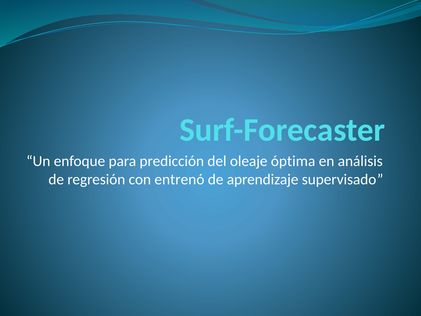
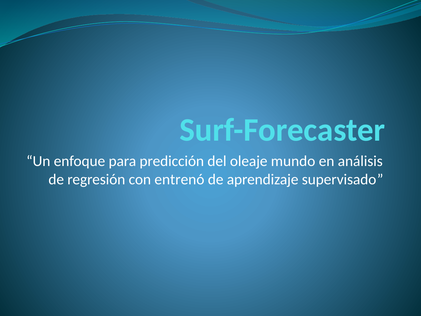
óptima: óptima -> mundo
